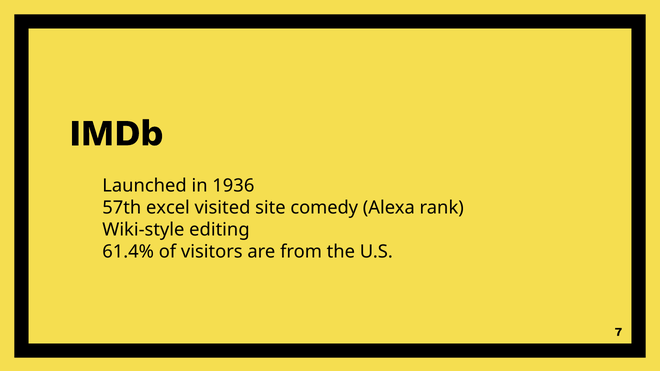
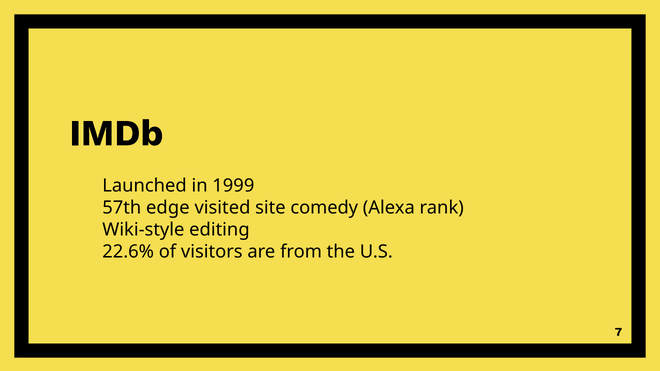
1936: 1936 -> 1999
excel: excel -> edge
61.4%: 61.4% -> 22.6%
